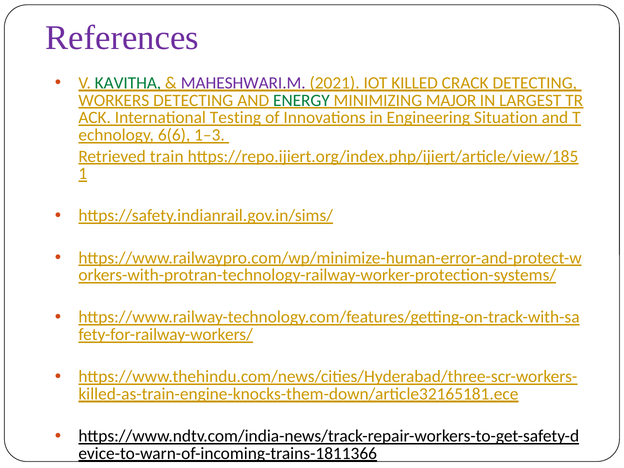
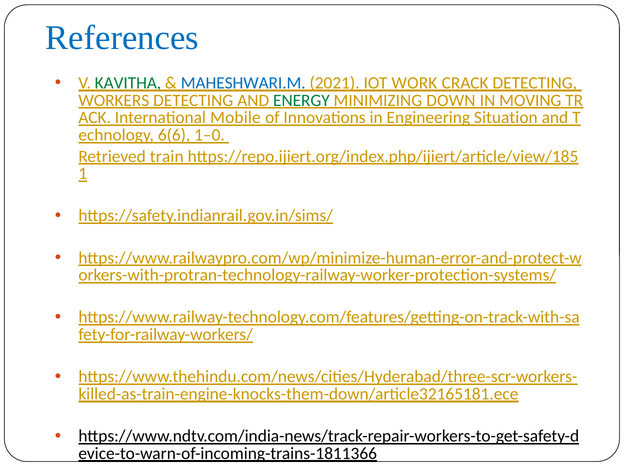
References colour: purple -> blue
MAHESHWARI.M colour: purple -> blue
KILLED: KILLED -> WORK
MAJOR: MAJOR -> DOWN
LARGEST: LARGEST -> MOVING
Testing: Testing -> Mobile
1–3: 1–3 -> 1–0
